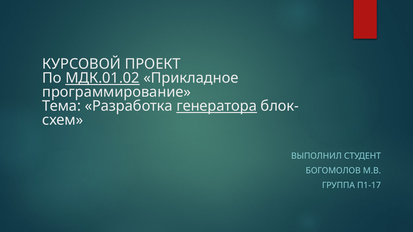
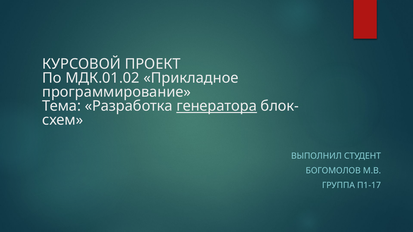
МДК.01.02 underline: present -> none
